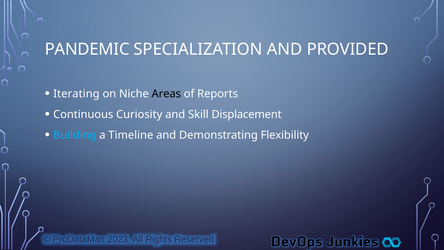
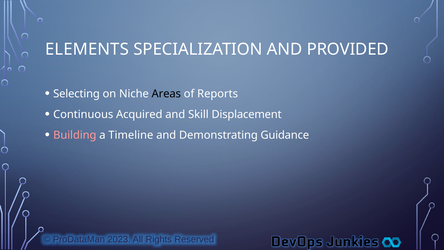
PANDEMIC: PANDEMIC -> ELEMENTS
Iterating: Iterating -> Selecting
Curiosity: Curiosity -> Acquired
Building colour: light blue -> pink
Flexibility: Flexibility -> Guidance
